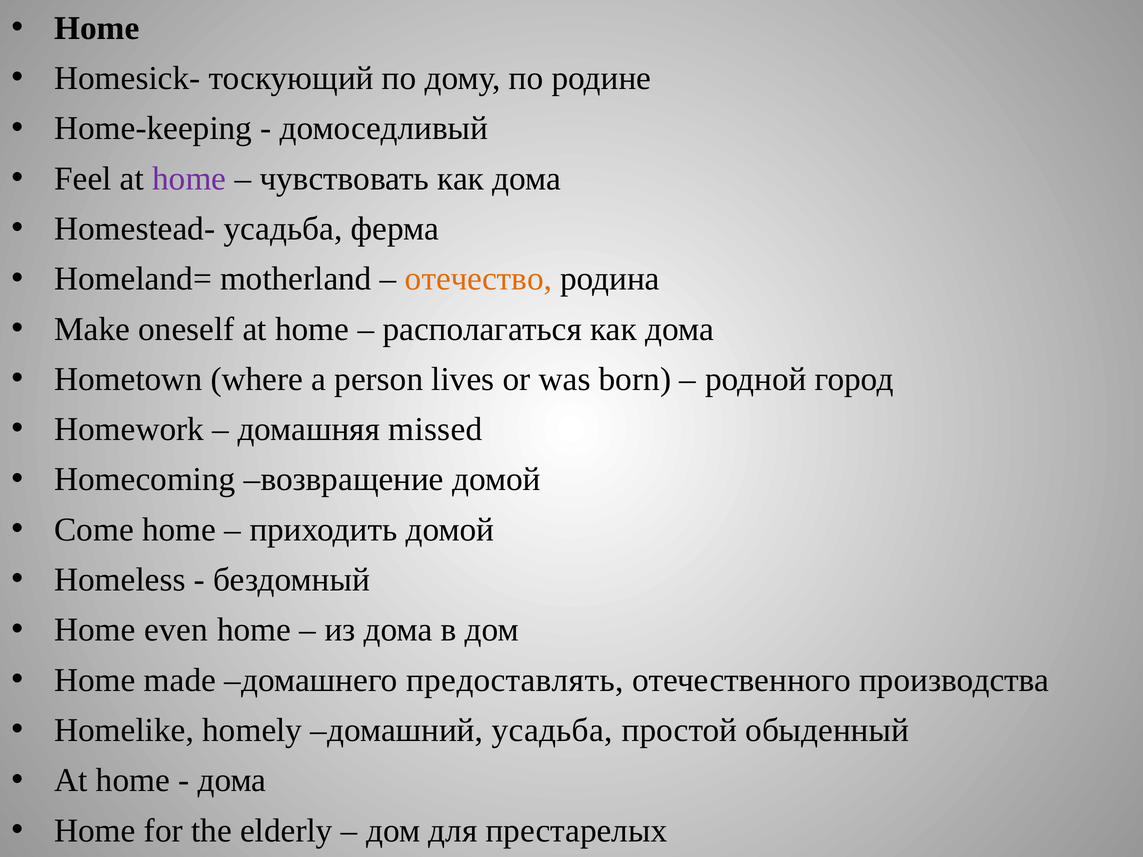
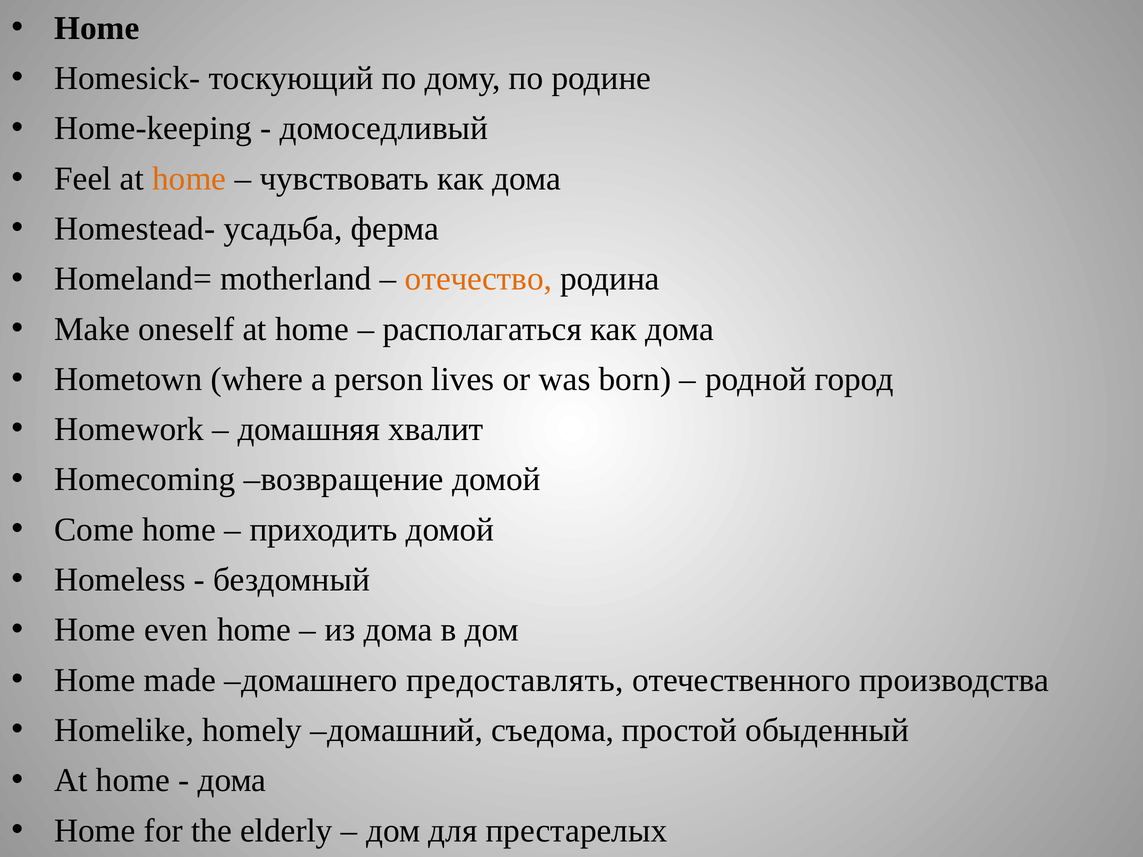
home at (189, 179) colour: purple -> orange
missed: missed -> хвалит
домашний усадьба: усадьба -> съедома
